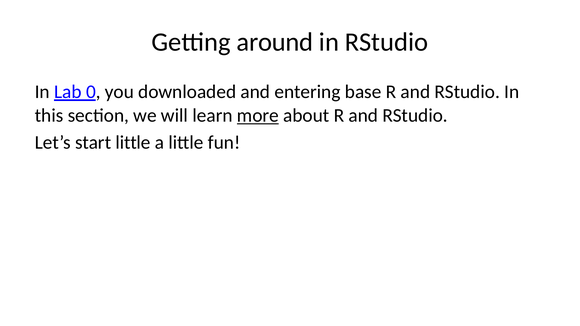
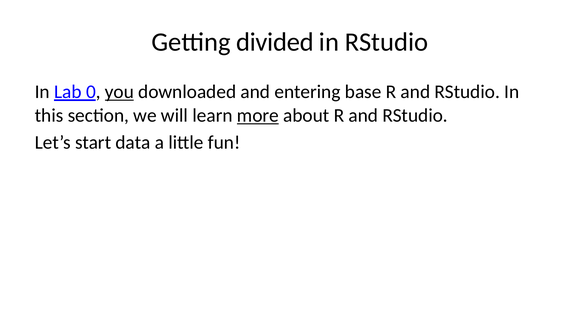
around: around -> divided
you underline: none -> present
start little: little -> data
